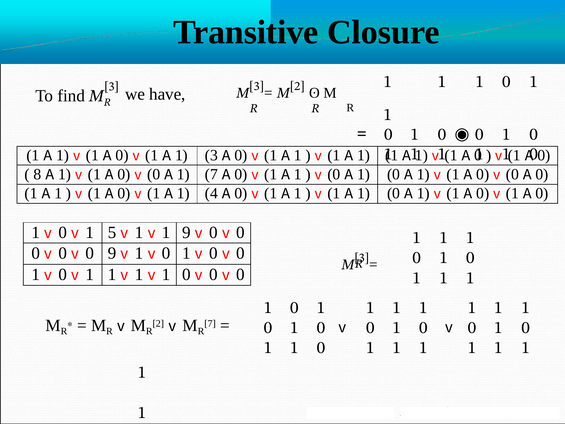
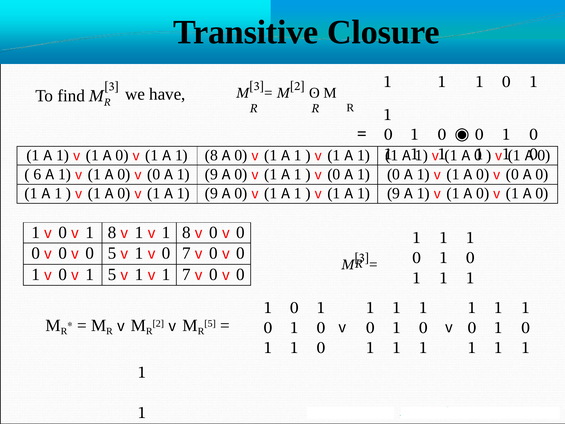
3 at (211, 155): 3 -> 8
8: 8 -> 6
7 at (211, 174): 7 -> 9
4 at (211, 193): 4 -> 9
0 at (394, 193): 0 -> 9
5 at (112, 232): 5 -> 8
9 at (186, 232): 9 -> 8
0 9: 9 -> 5
1 at (186, 253): 1 -> 7
1 at (112, 274): 1 -> 5
0 at (186, 274): 0 -> 7
7 at (210, 323): 7 -> 5
